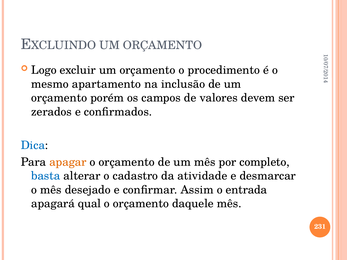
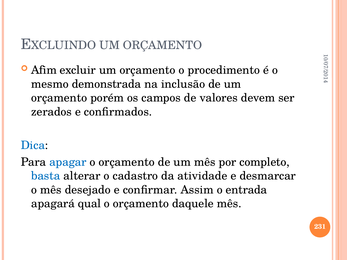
Logo: Logo -> Afim
apartamento: apartamento -> demonstrada
apagar colour: orange -> blue
